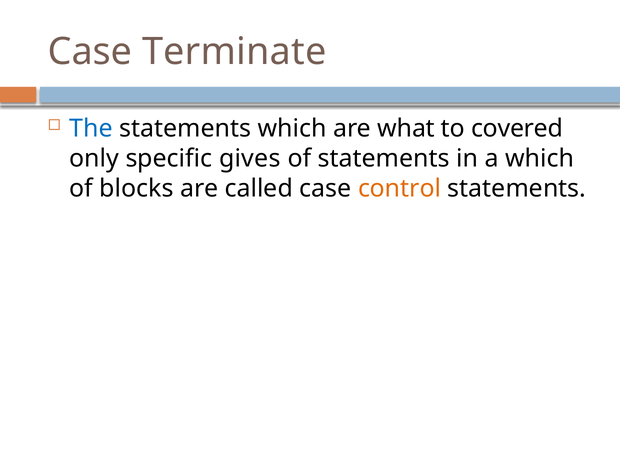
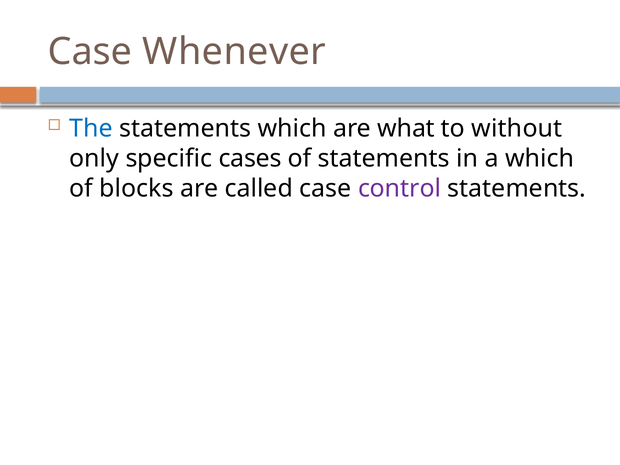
Terminate: Terminate -> Whenever
covered: covered -> without
gives: gives -> cases
control colour: orange -> purple
